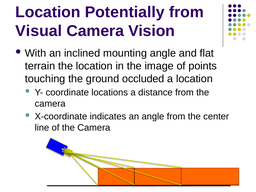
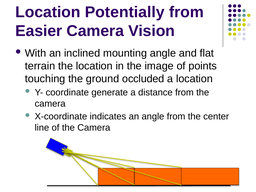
Visual: Visual -> Easier
locations: locations -> generate
